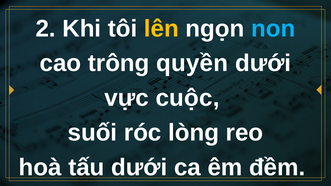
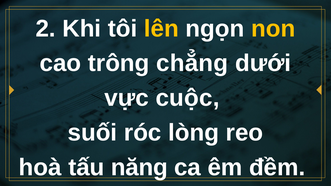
non colour: light blue -> yellow
quyền: quyền -> chẳng
tấu dưới: dưới -> năng
